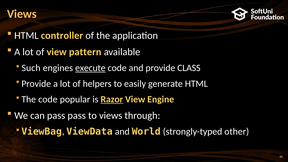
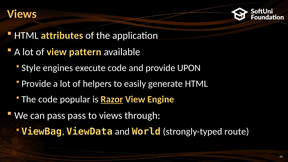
controller: controller -> attributes
Such: Such -> Style
execute underline: present -> none
CLASS: CLASS -> UPON
other: other -> route
